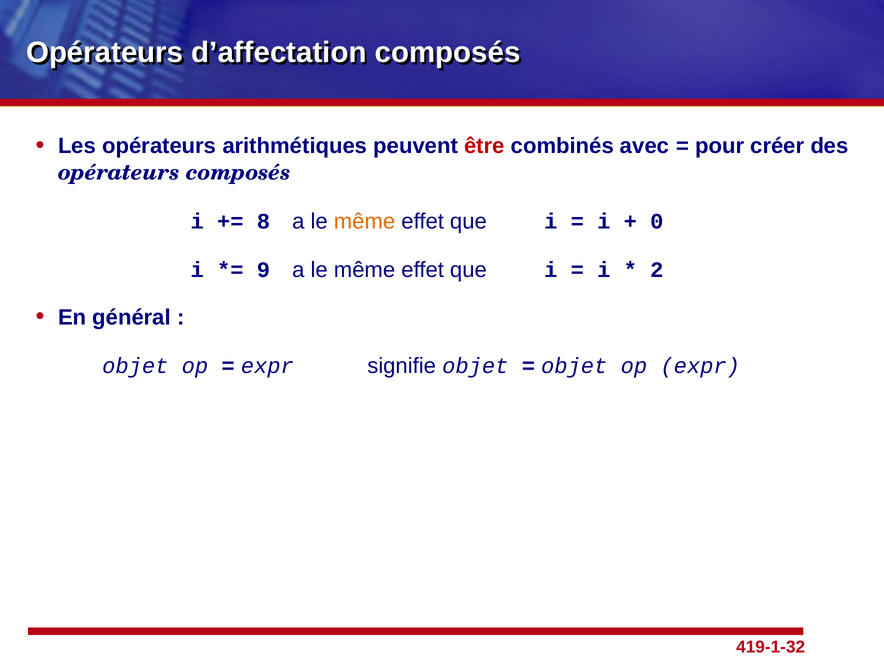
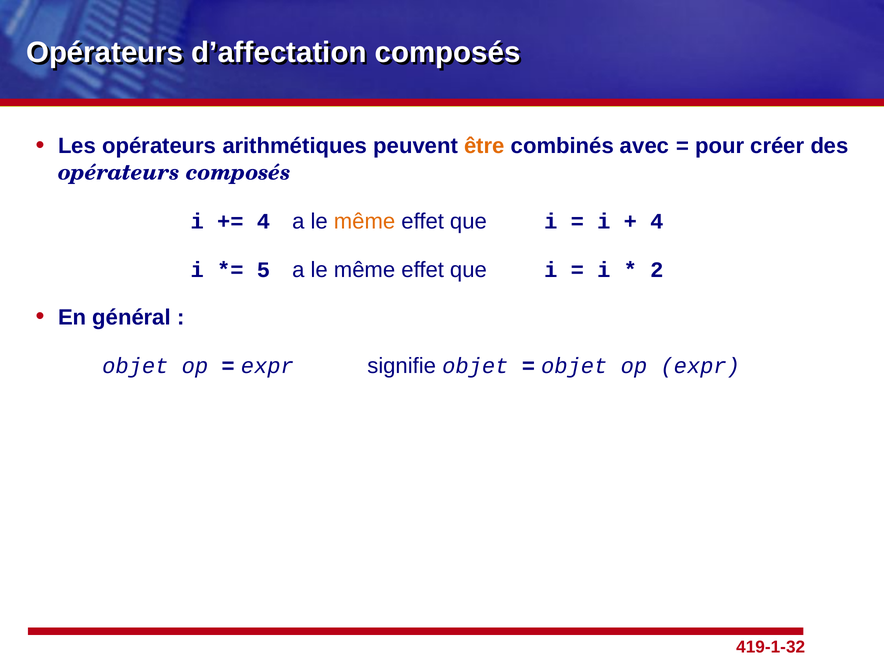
être colour: red -> orange
8 at (263, 221): 8 -> 4
0 at (657, 221): 0 -> 4
9: 9 -> 5
